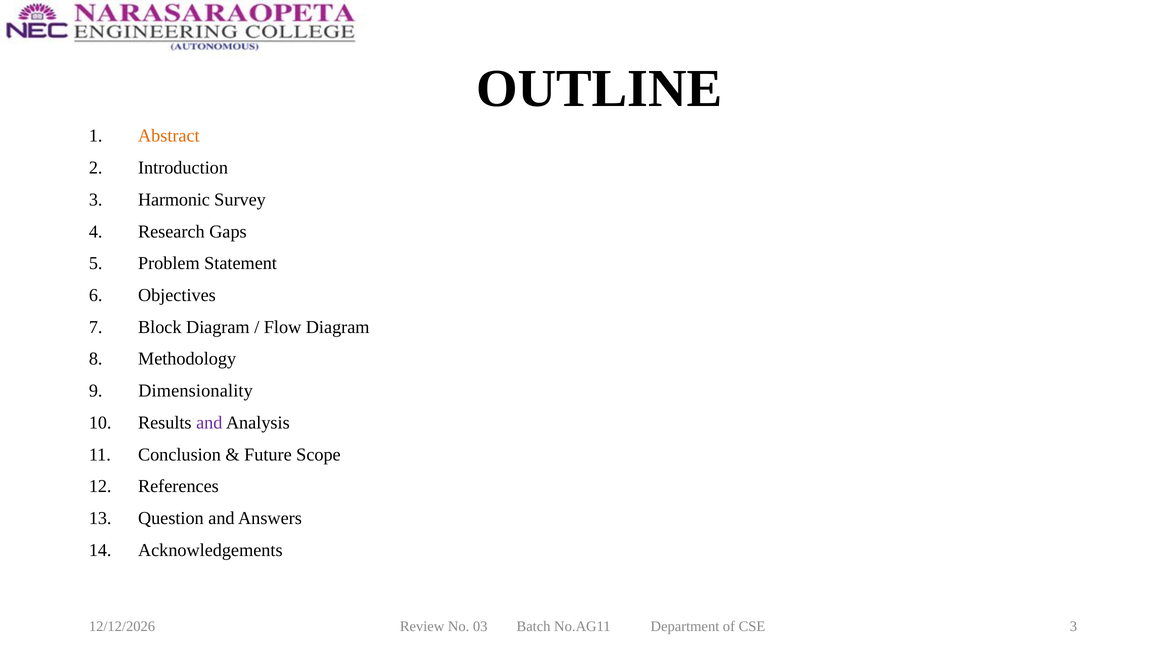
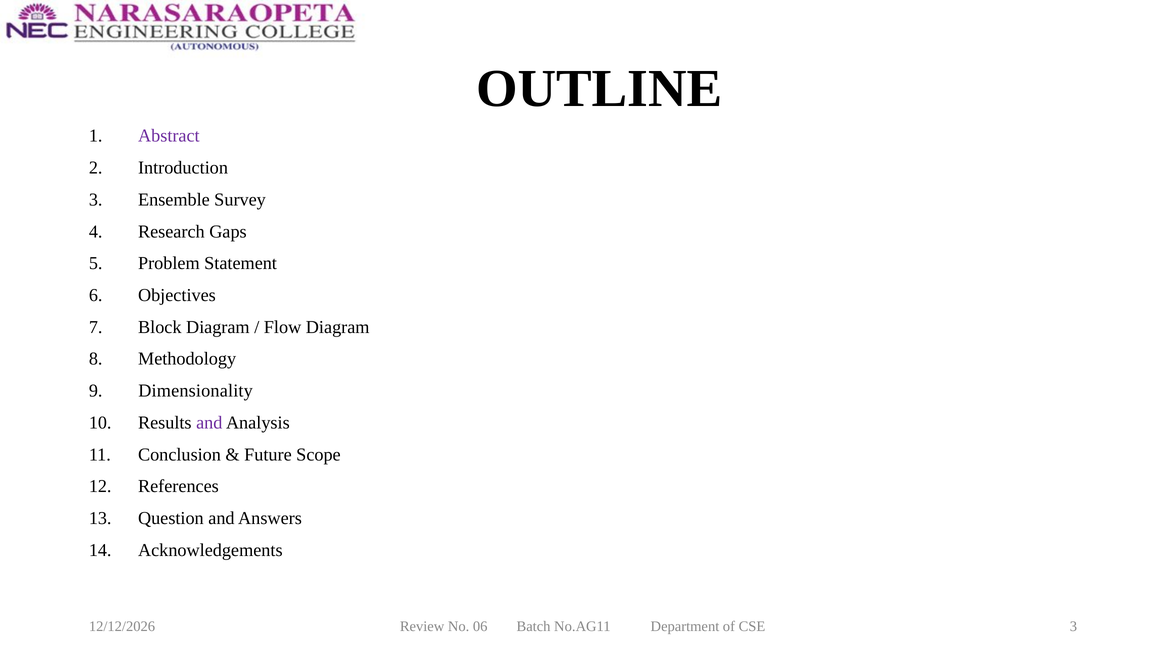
Abstract colour: orange -> purple
Harmonic: Harmonic -> Ensemble
03: 03 -> 06
